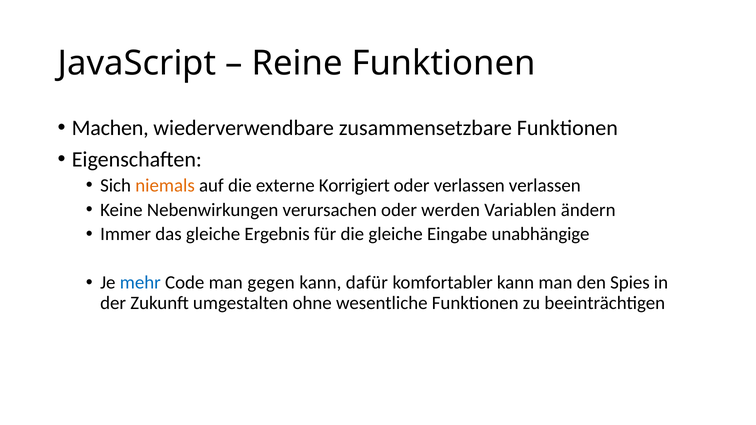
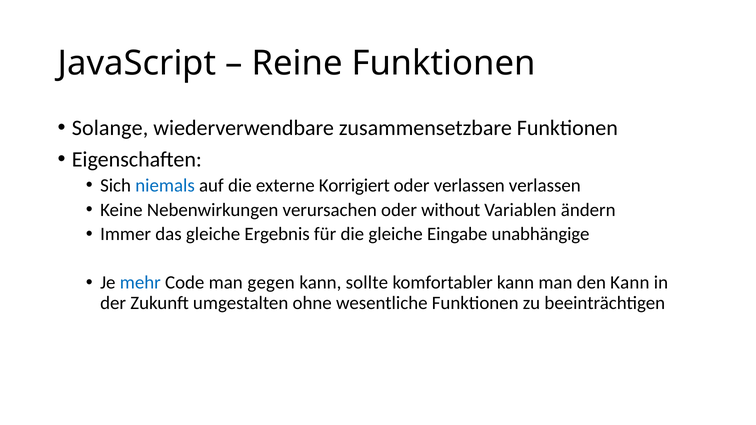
Machen: Machen -> Solange
niemals colour: orange -> blue
werden: werden -> without
dafür: dafür -> sollte
den Spies: Spies -> Kann
